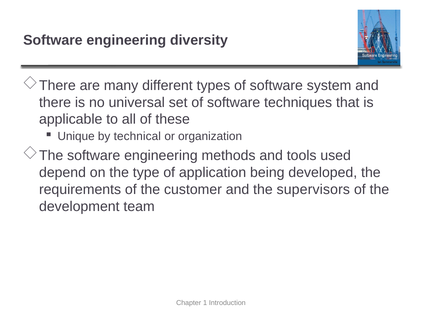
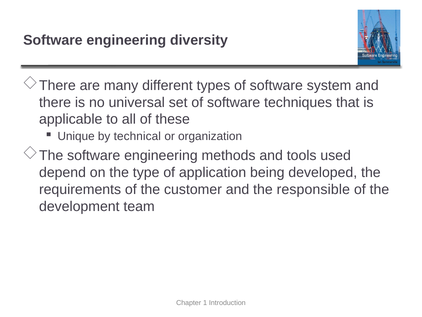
supervisors: supervisors -> responsible
